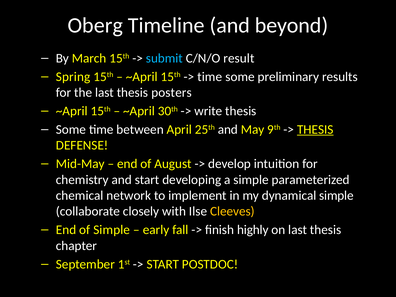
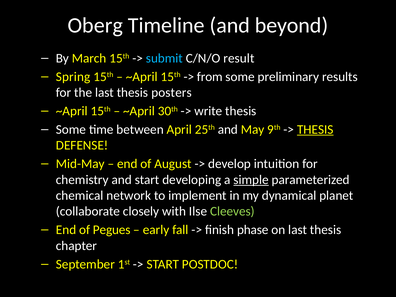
time at (210, 77): time -> from
simple at (251, 180) underline: none -> present
dynamical simple: simple -> planet
Cleeves colour: yellow -> light green
of Simple: Simple -> Pegues
highly: highly -> phase
